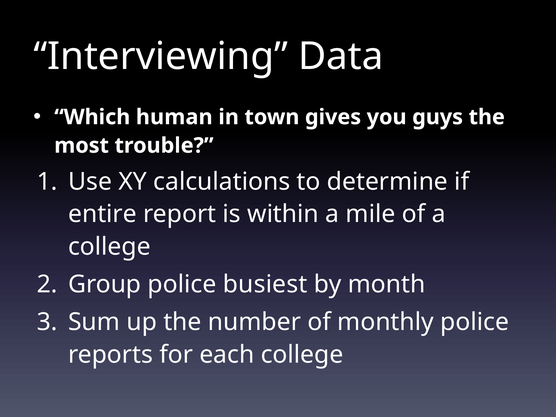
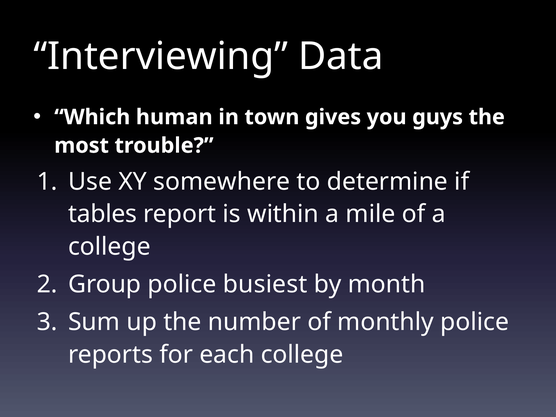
calculations: calculations -> somewhere
entire: entire -> tables
